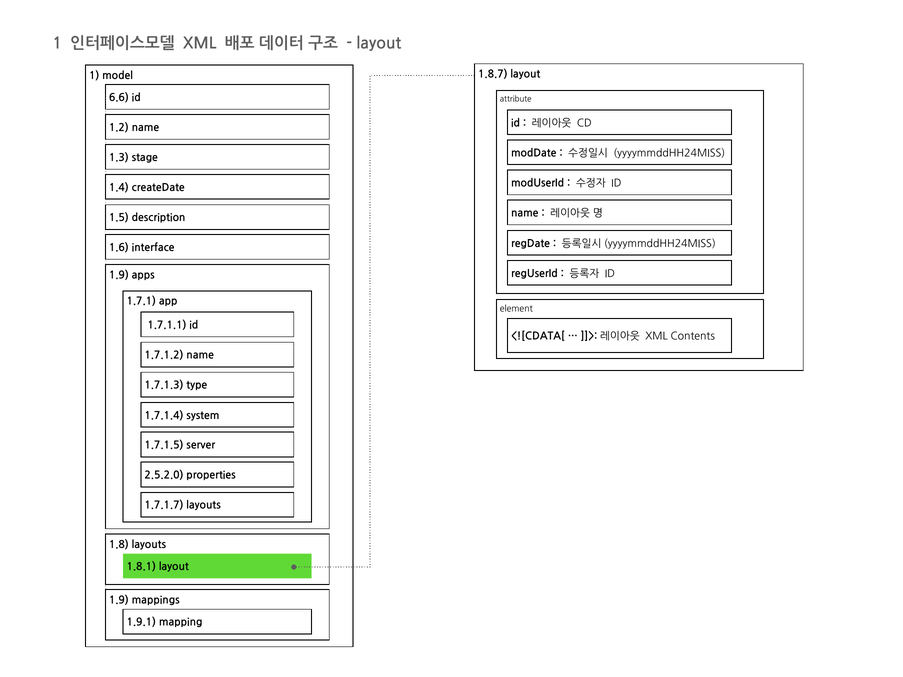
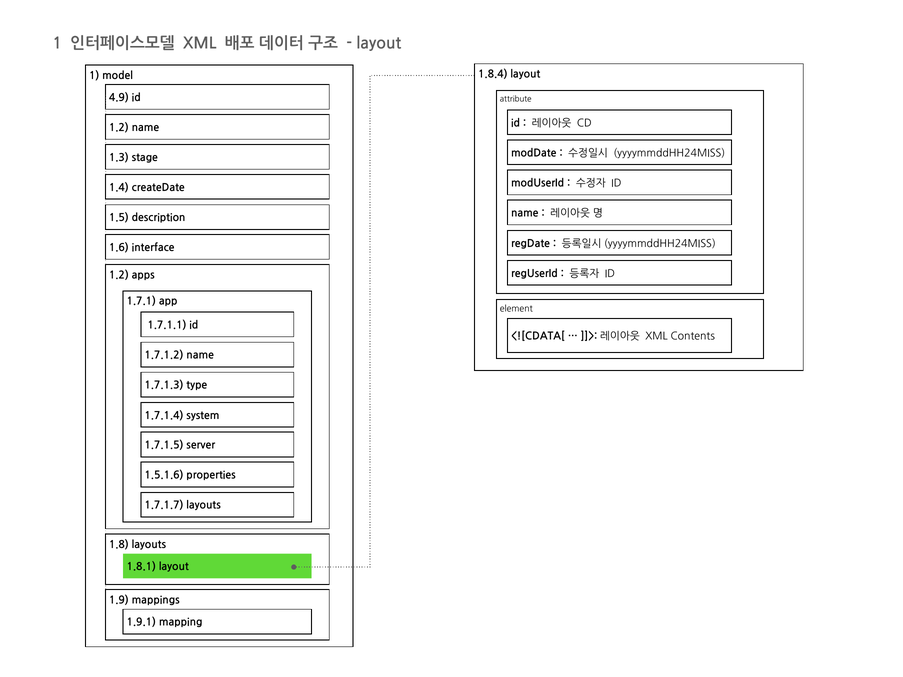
1.8.7: 1.8.7 -> 1.8.4
6.6: 6.6 -> 4.9
1.9 at (119, 275): 1.9 -> 1.2
2.5.2.0: 2.5.2.0 -> 1.5.1.6
